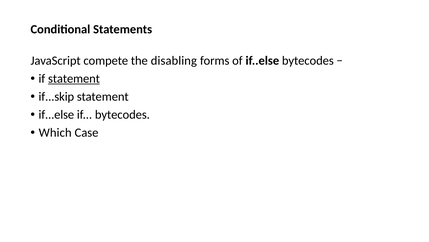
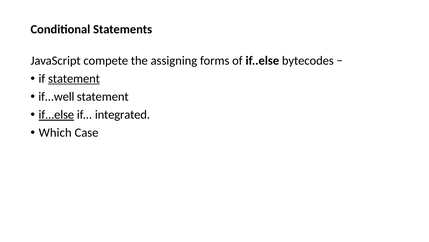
disabling: disabling -> assigning
if...skip: if...skip -> if...well
if...else underline: none -> present
if bytecodes: bytecodes -> integrated
